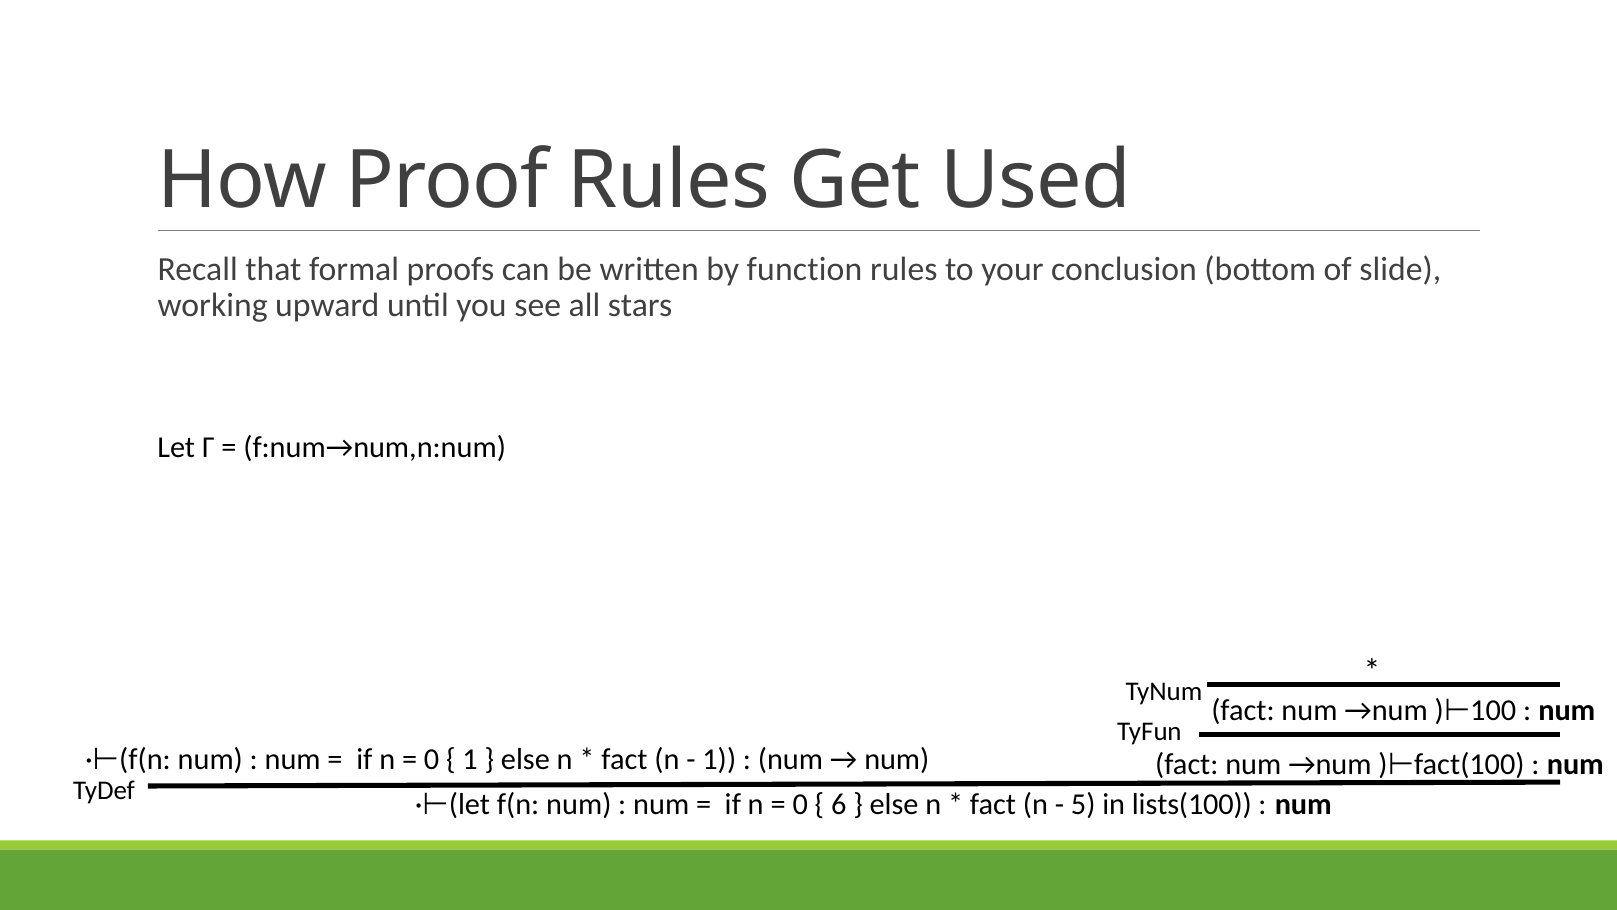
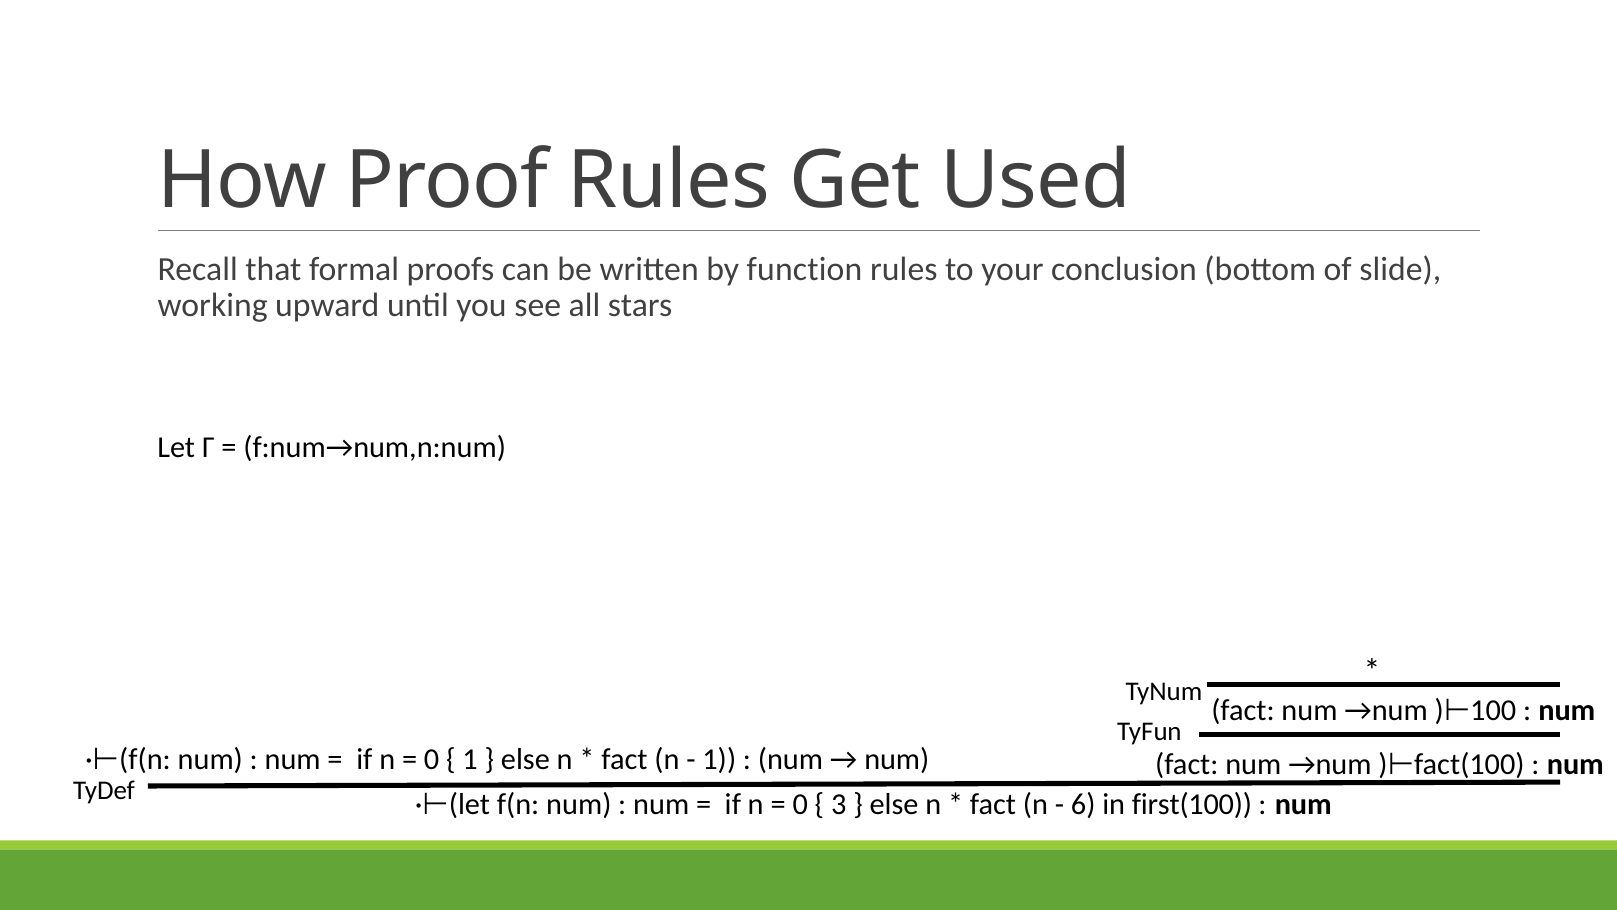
6: 6 -> 3
5: 5 -> 6
lists(100: lists(100 -> first(100
